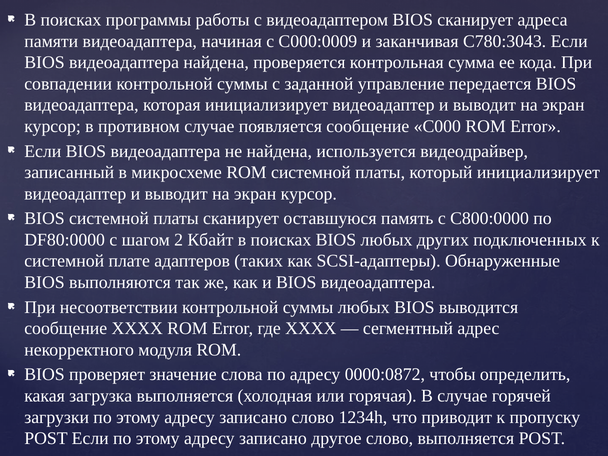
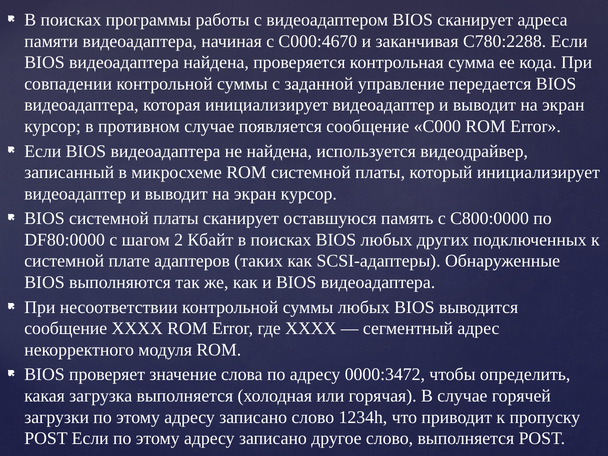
С000:0009: С000:0009 -> С000:4670
С780:3043: С780:3043 -> С780:2288
0000:0872: 0000:0872 -> 0000:3472
